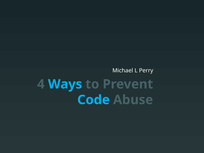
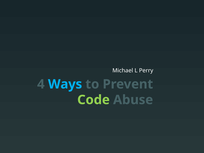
Code colour: light blue -> light green
